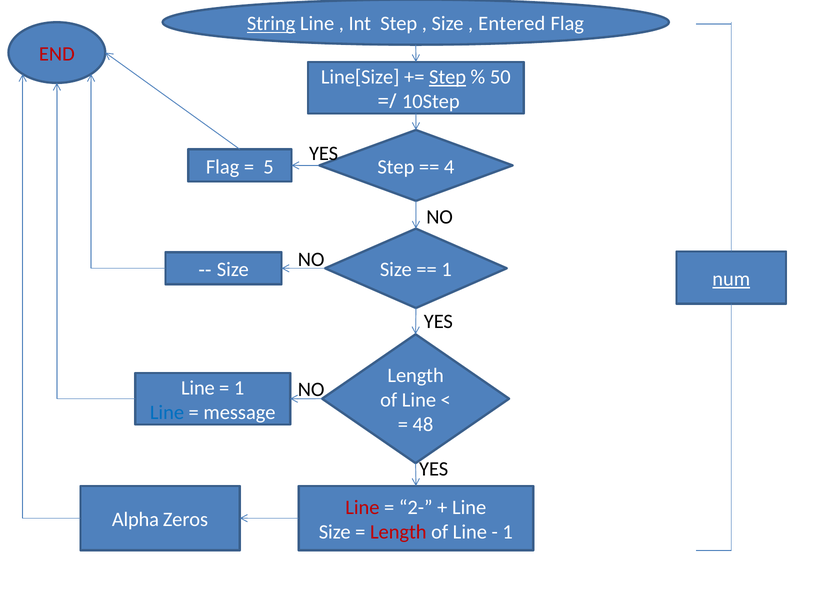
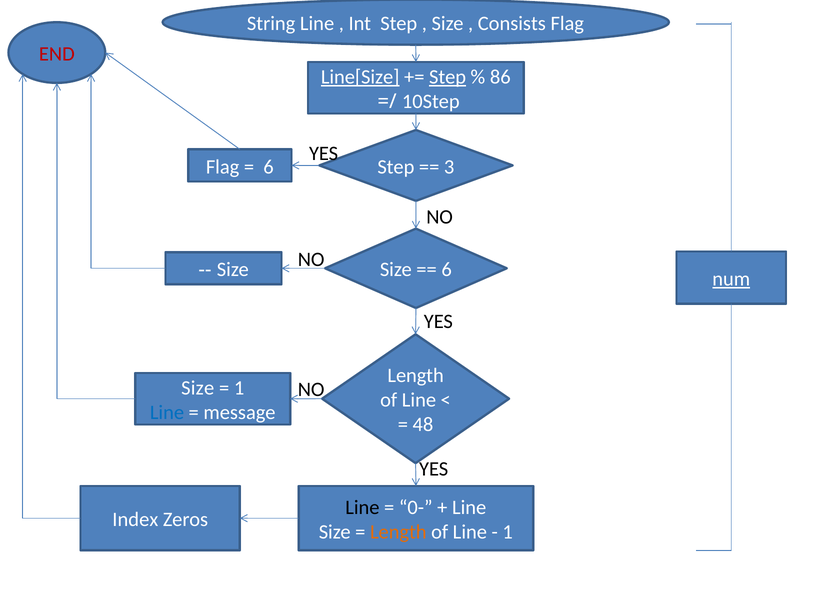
String underline: present -> none
Entered: Entered -> Consists
Line[Size underline: none -> present
50: 50 -> 86
5 at (269, 167): 5 -> 6
4: 4 -> 3
1 at (447, 270): 1 -> 6
Line at (198, 388): Line -> Size
Line at (362, 508) colour: red -> black
2-: 2- -> 0-
Alpha: Alpha -> Index
Length at (398, 532) colour: red -> orange
